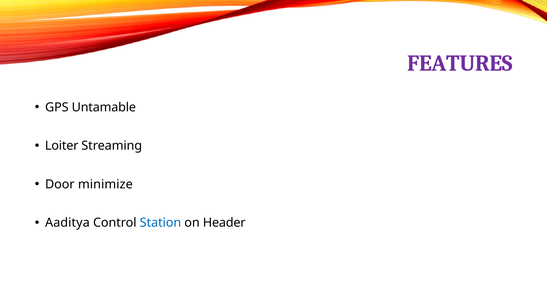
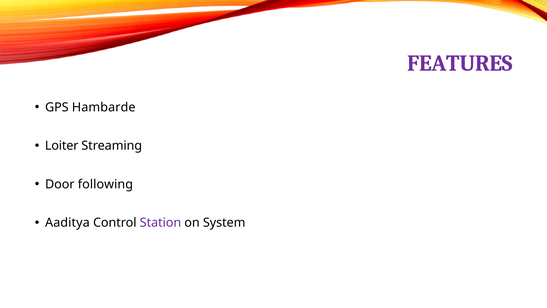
Untamable: Untamable -> Hambarde
minimize: minimize -> following
Station colour: blue -> purple
Header: Header -> System
